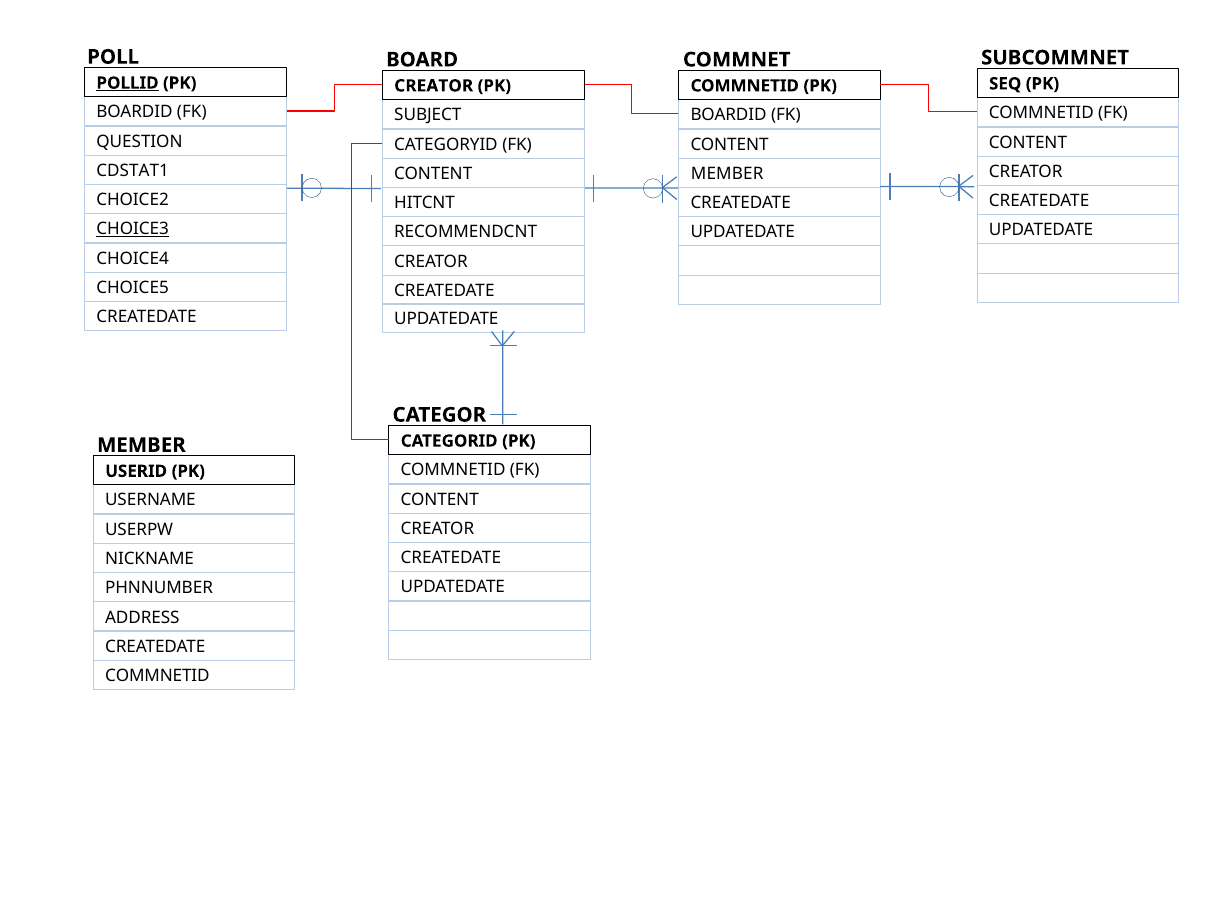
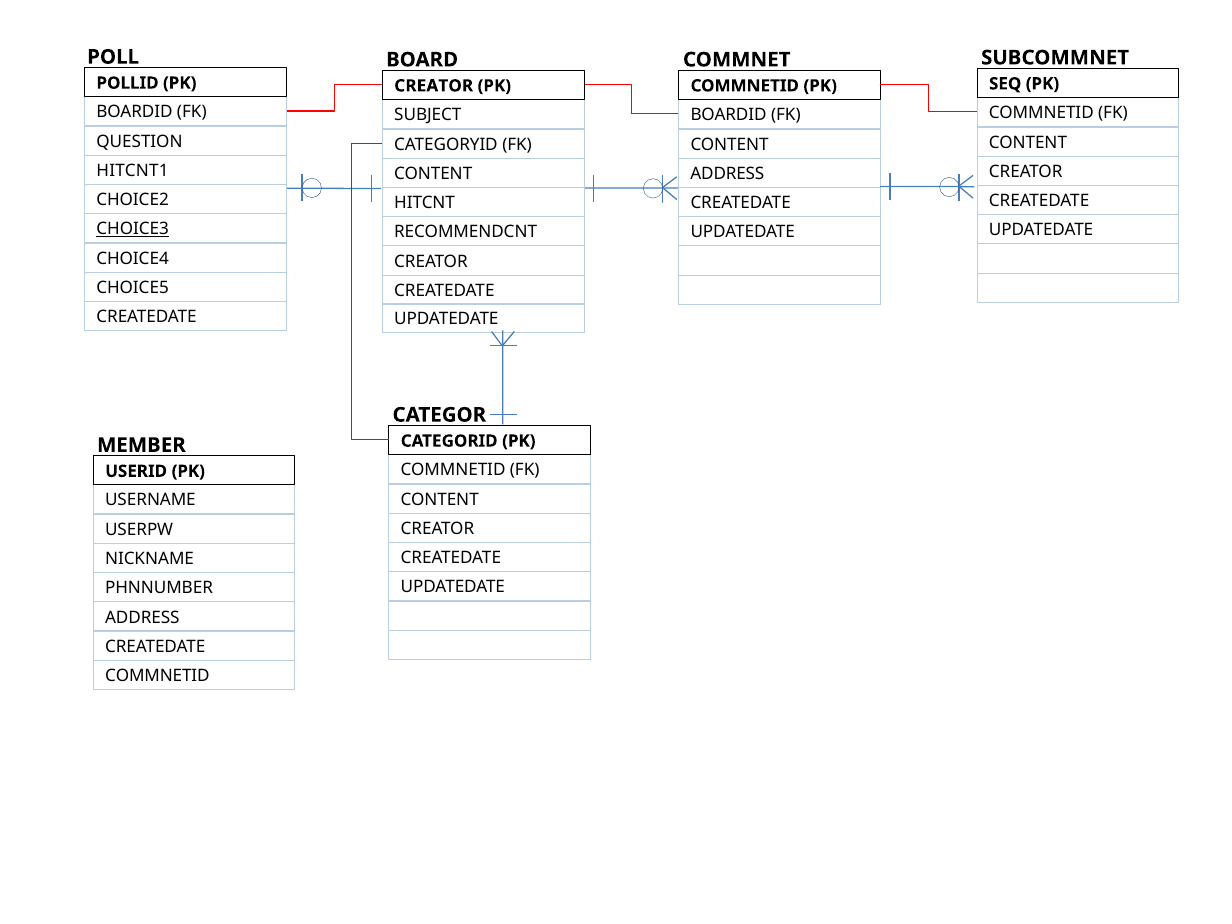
POLLID underline: present -> none
CDSTAT1: CDSTAT1 -> HITCNT1
MEMBER at (727, 174): MEMBER -> ADDRESS
